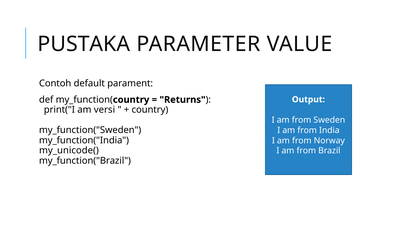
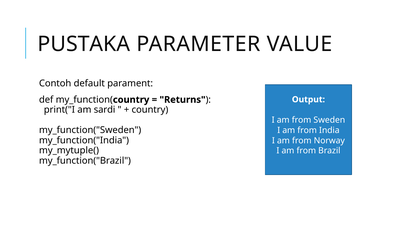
versi: versi -> sardi
my_unicode(: my_unicode( -> my_mytuple(
